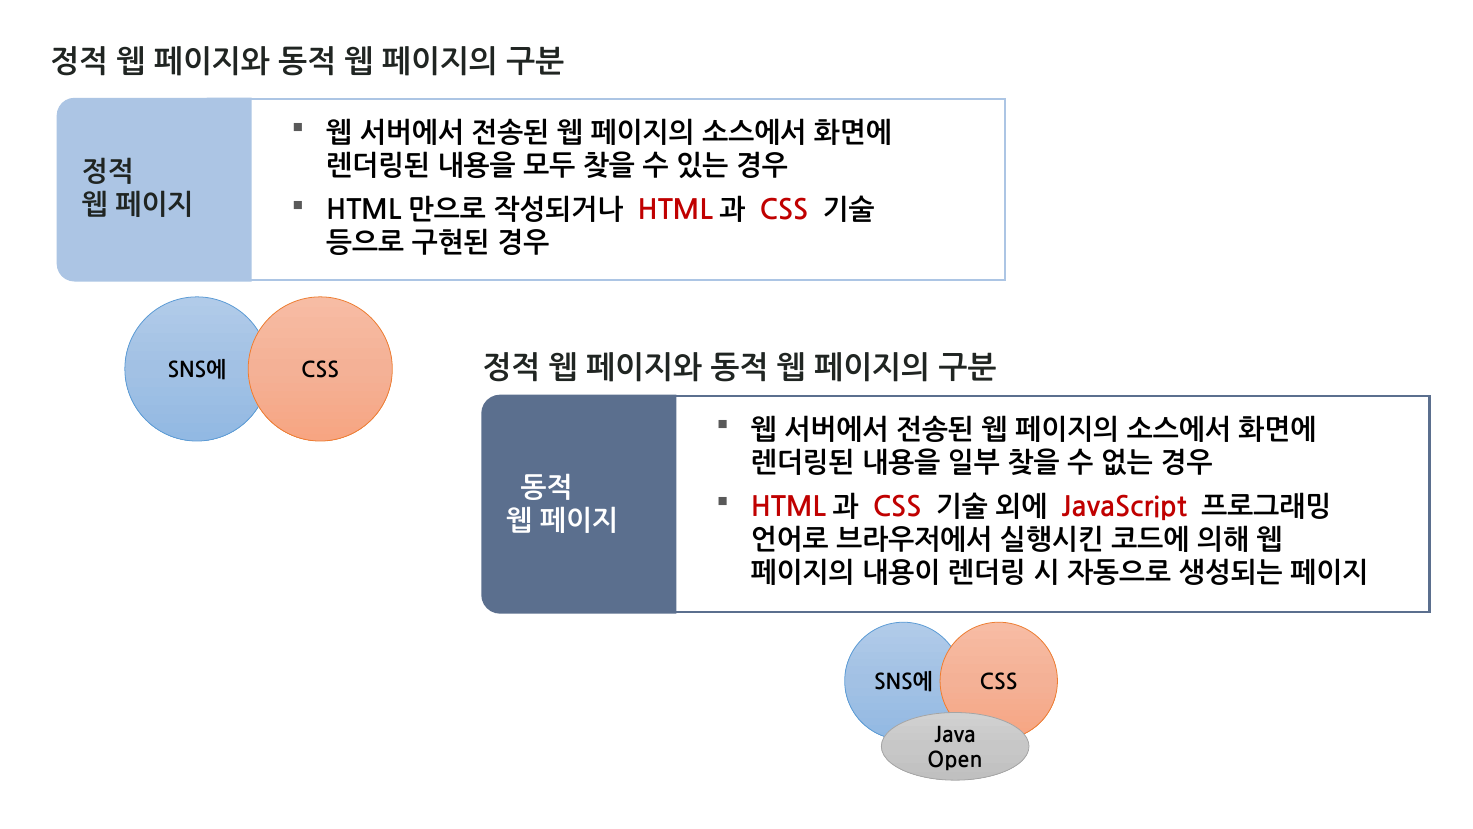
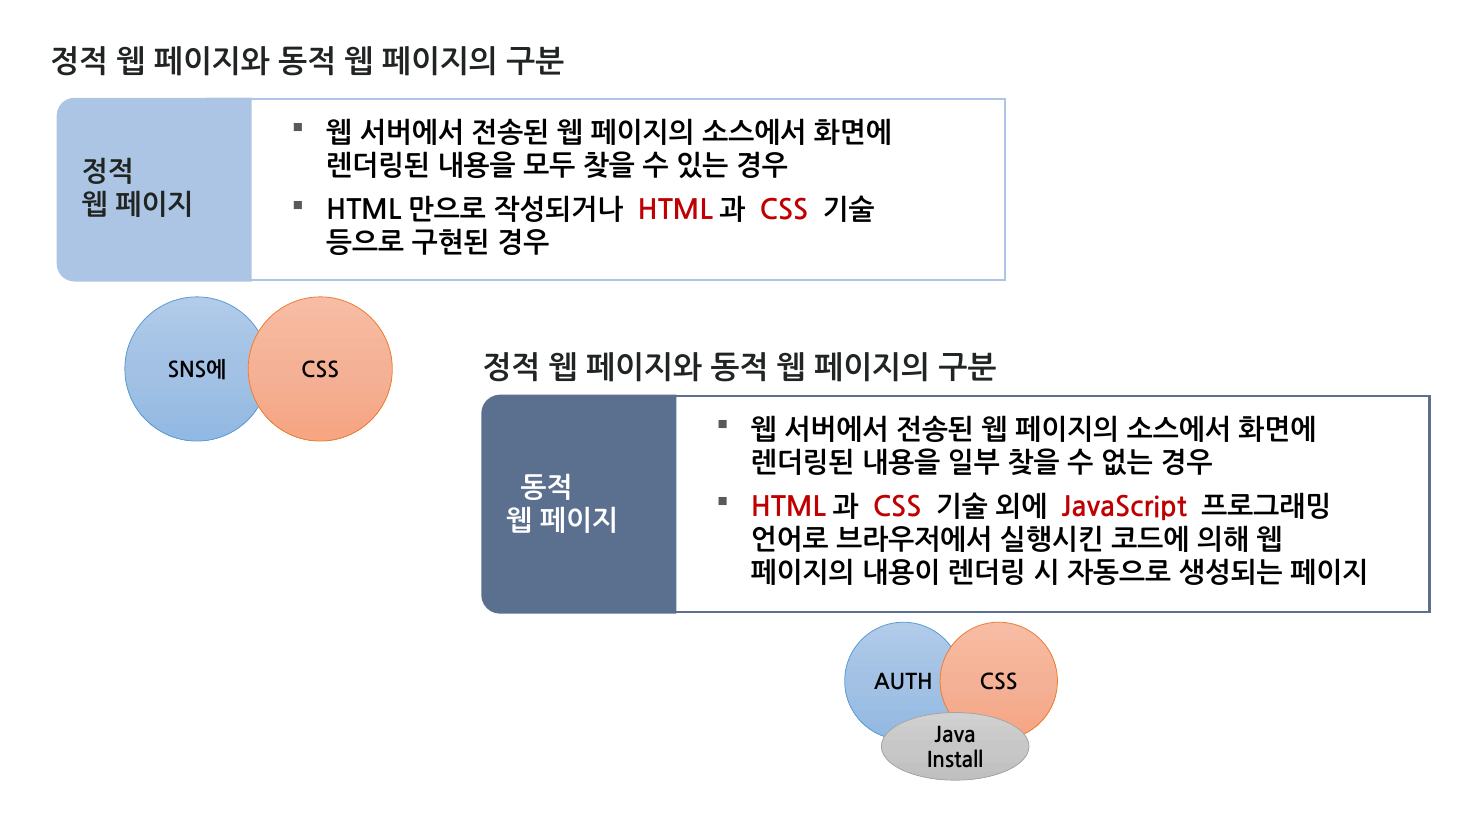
SNS에 at (903, 682): SNS에 -> AUTH
Open: Open -> Install
